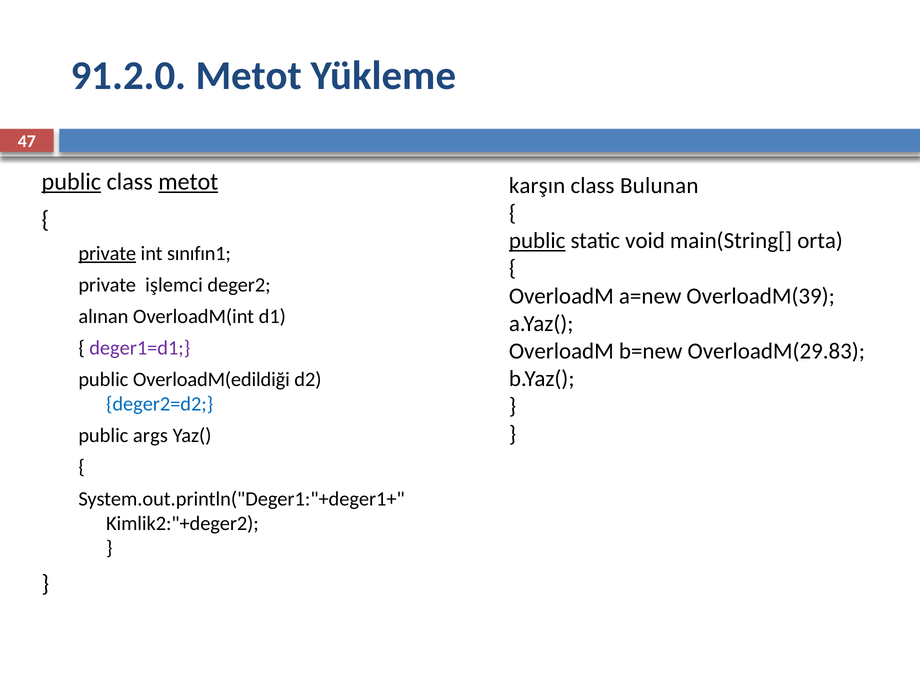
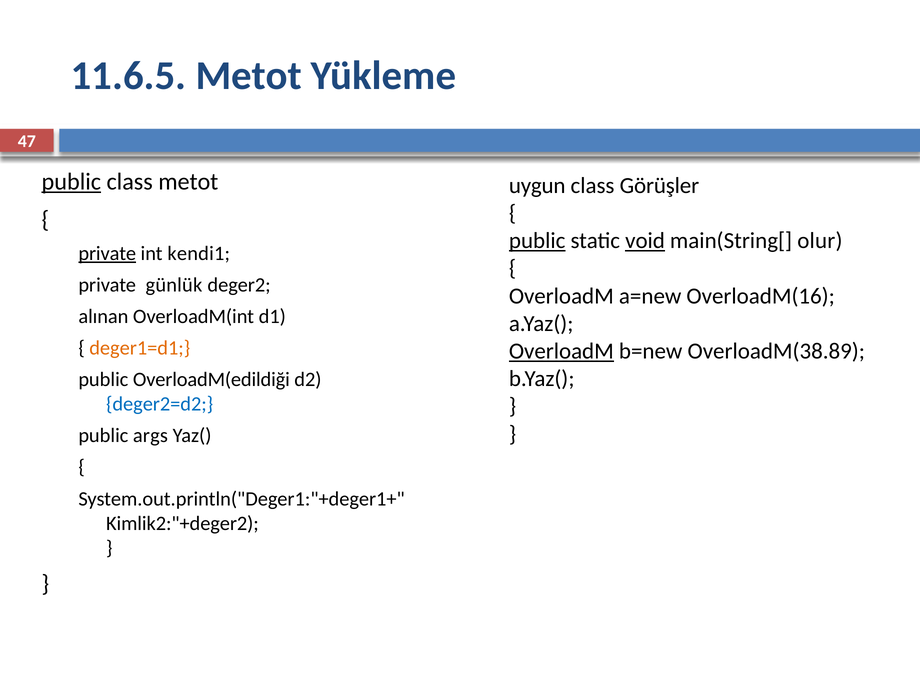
91.2.0: 91.2.0 -> 11.6.5
metot at (188, 182) underline: present -> none
karşın: karşın -> uygun
Bulunan: Bulunan -> Görüşler
void underline: none -> present
orta: orta -> olur
sınıfın1: sınıfın1 -> kendi1
işlemci: işlemci -> günlük
OverloadM(39: OverloadM(39 -> OverloadM(16
deger1=d1 colour: purple -> orange
OverloadM at (561, 351) underline: none -> present
OverloadM(29.83: OverloadM(29.83 -> OverloadM(38.89
